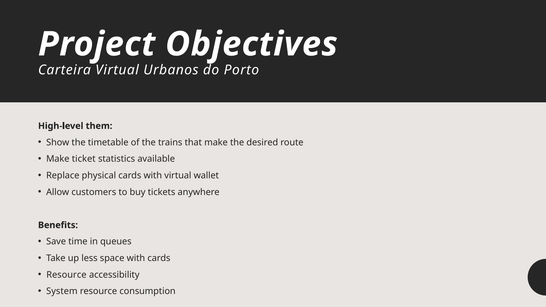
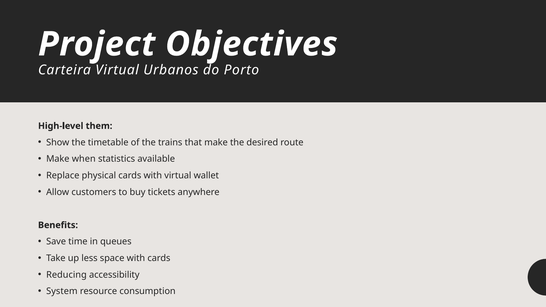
ticket: ticket -> when
Resource at (66, 275): Resource -> Reducing
